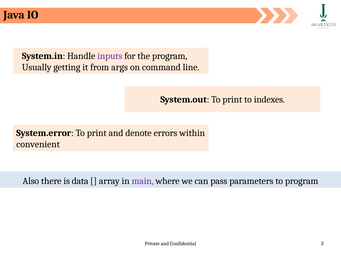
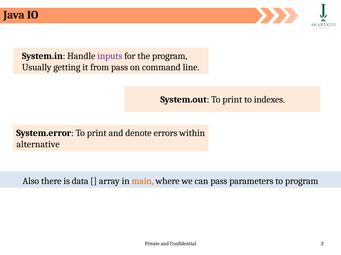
from args: args -> pass
convenient: convenient -> alternative
main colour: purple -> orange
